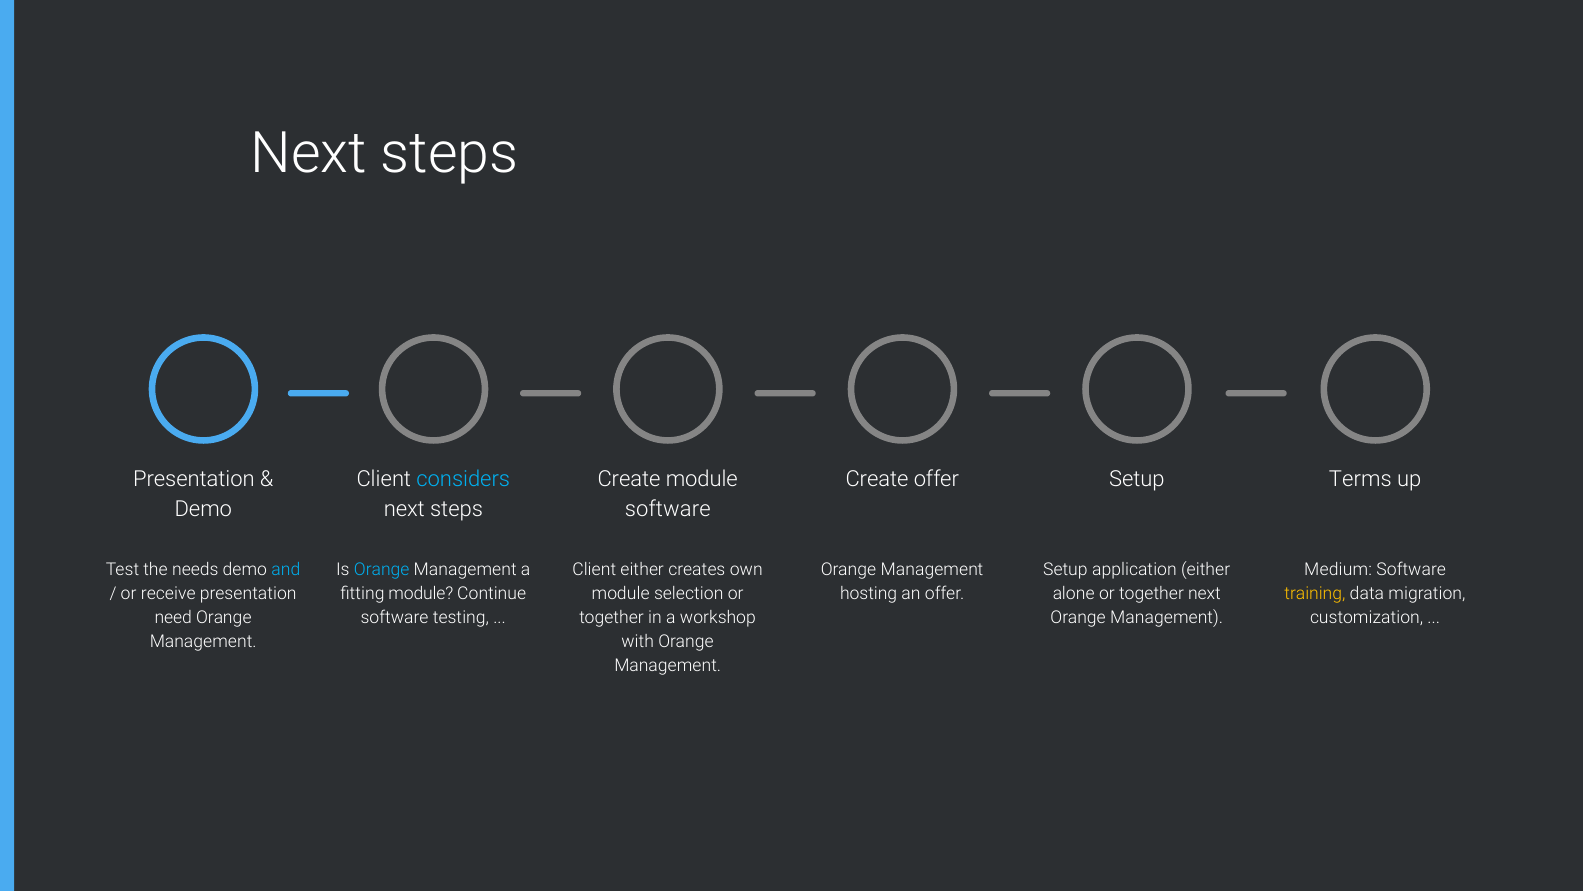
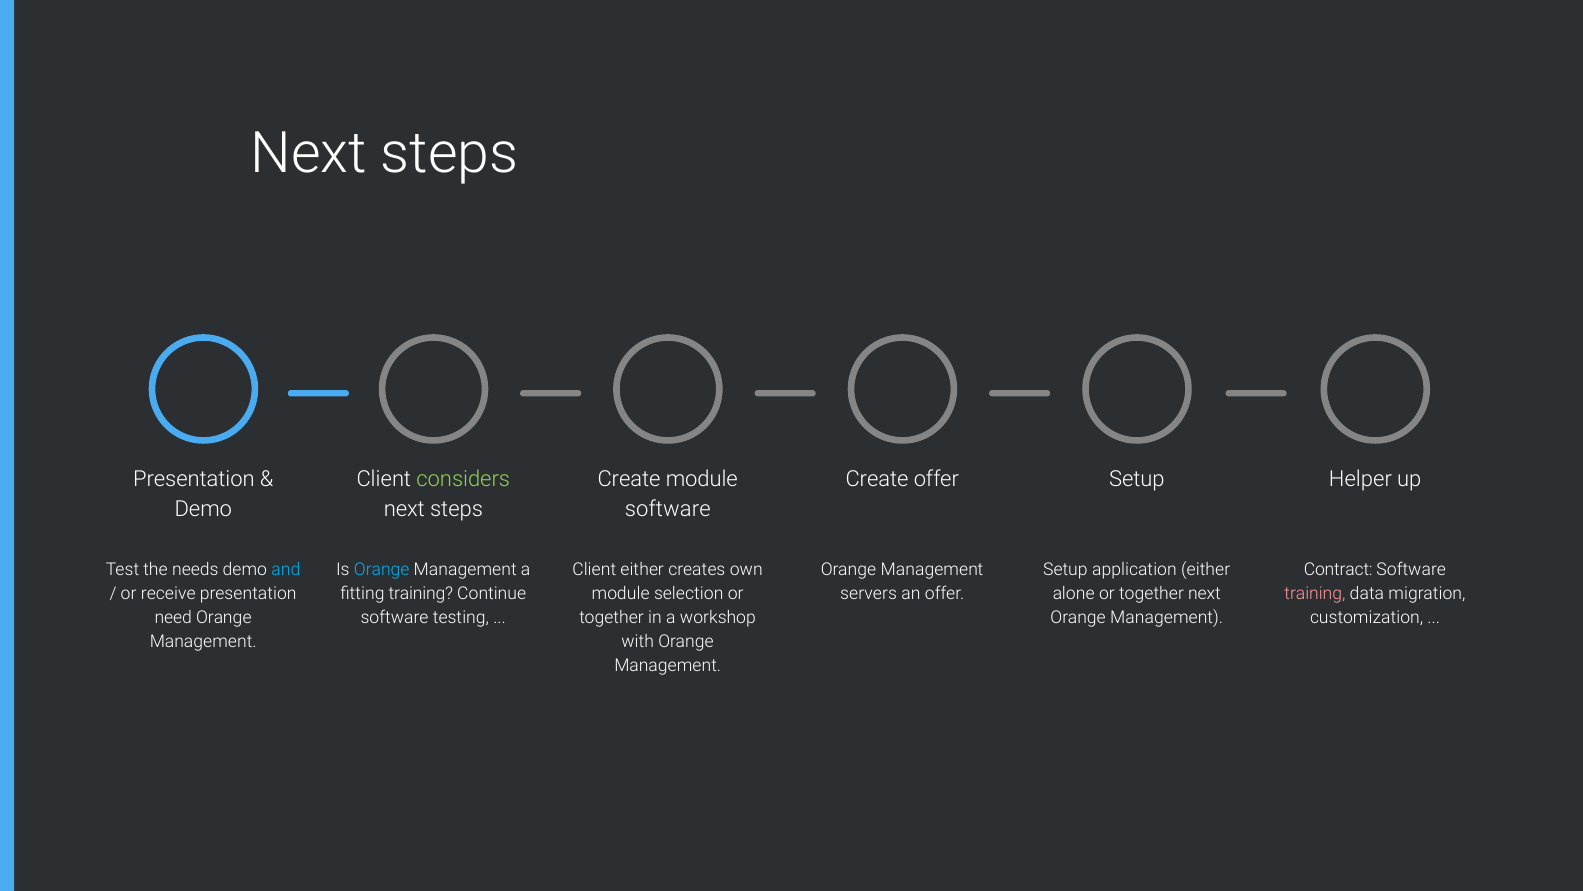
considers colour: light blue -> light green
Terms: Terms -> Helper
Medium: Medium -> Contract
fitting module: module -> training
hosting: hosting -> servers
training at (1315, 593) colour: yellow -> pink
